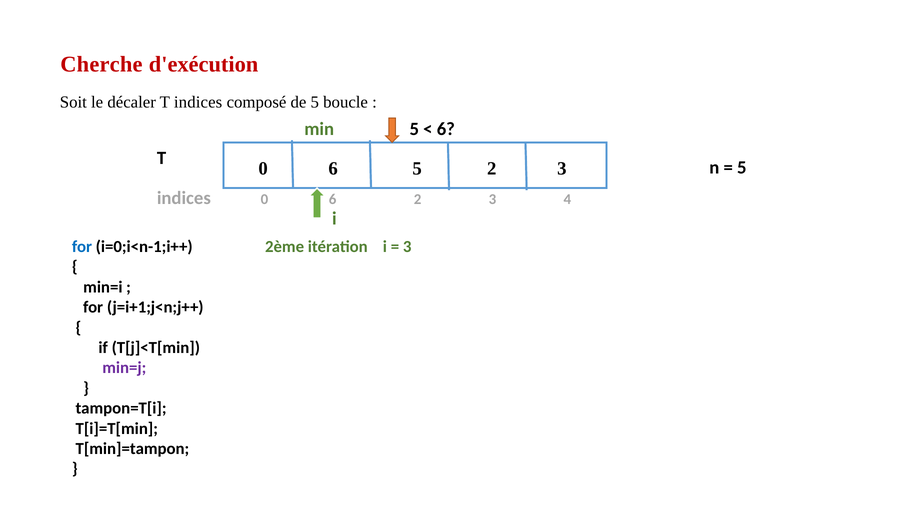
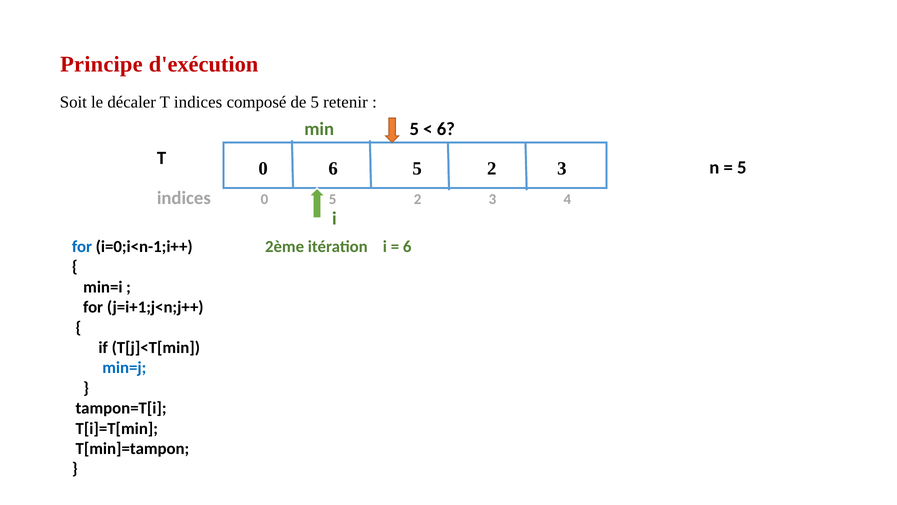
Cherche: Cherche -> Principe
boucle: boucle -> retenir
indices 0 6: 6 -> 5
3 at (407, 246): 3 -> 6
min=j colour: purple -> blue
